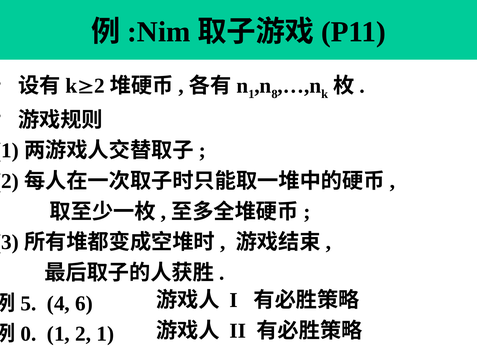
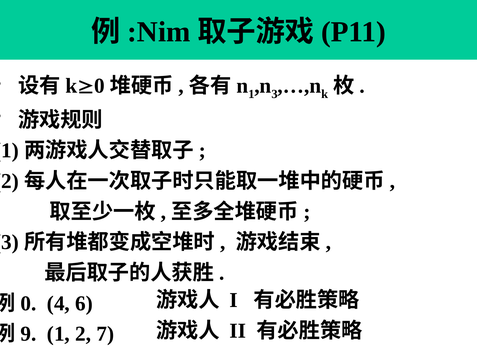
2 at (99, 86): 2 -> 0
8 at (275, 94): 8 -> 3
5 at (28, 303): 5 -> 0
0: 0 -> 9
2 1: 1 -> 7
